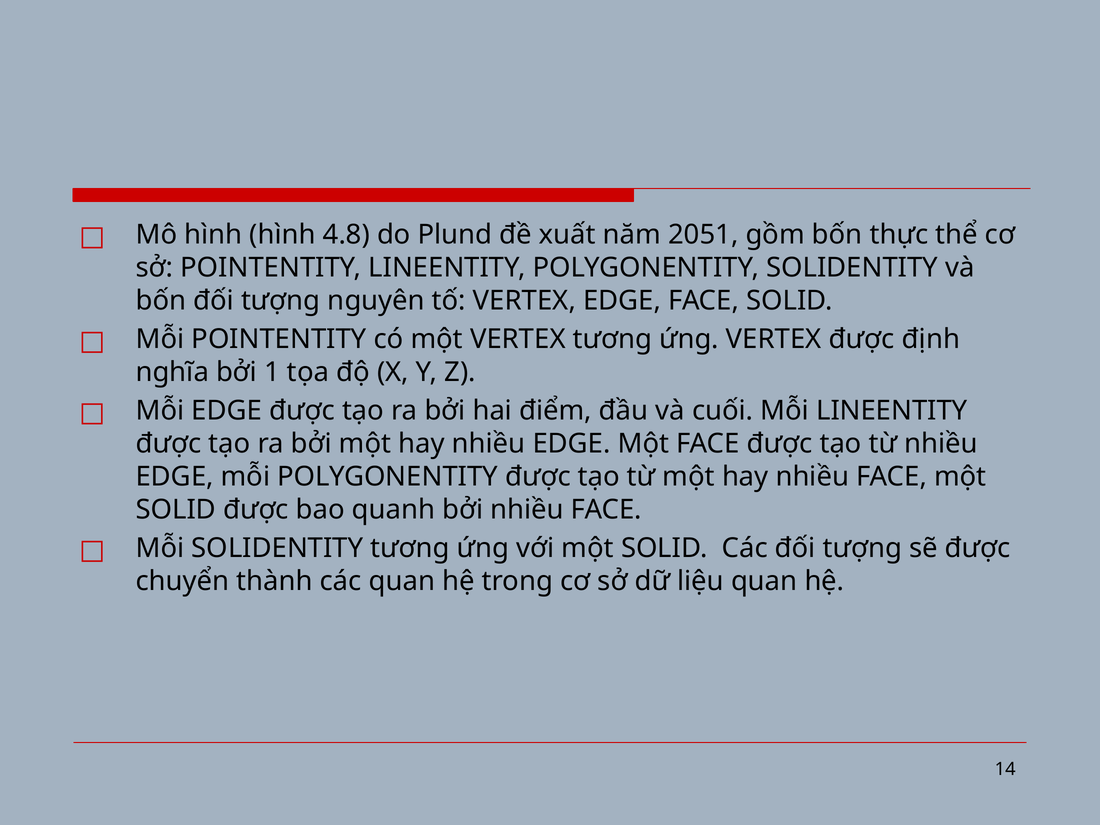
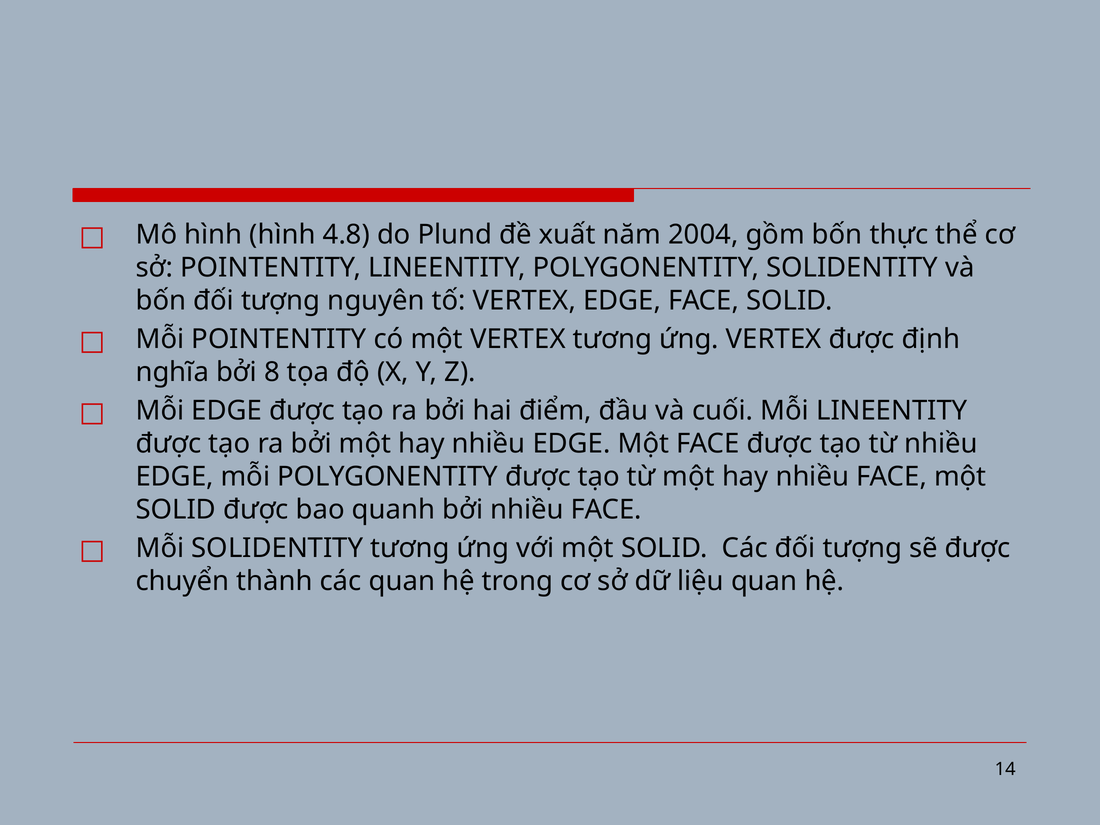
2051: 2051 -> 2004
1: 1 -> 8
